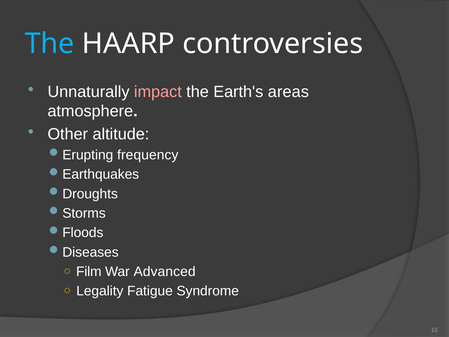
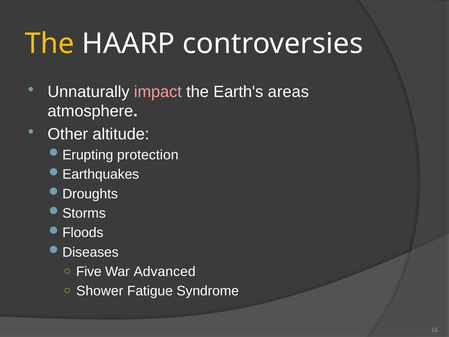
The at (50, 44) colour: light blue -> yellow
frequency: frequency -> protection
Film: Film -> Five
Legality: Legality -> Shower
